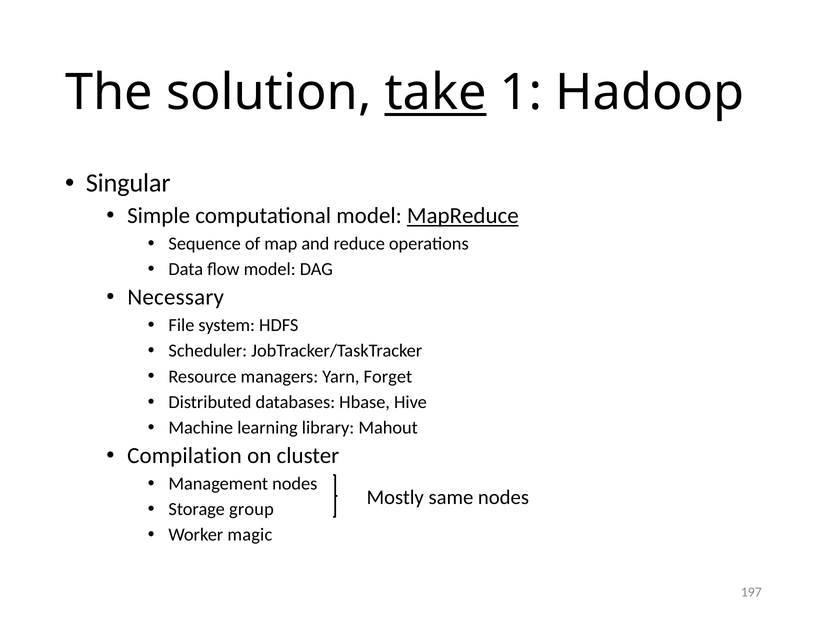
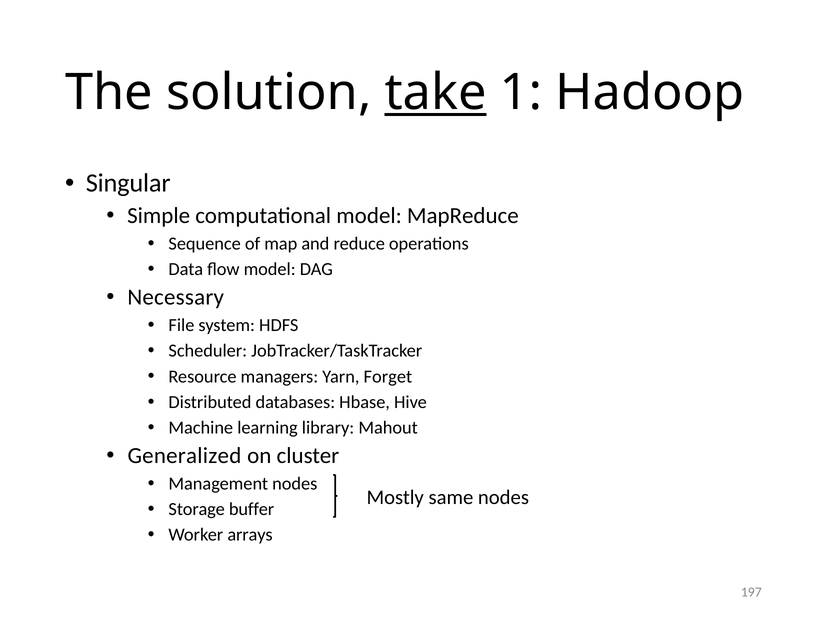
MapReduce underline: present -> none
Compilation: Compilation -> Generalized
group: group -> buffer
magic: magic -> arrays
